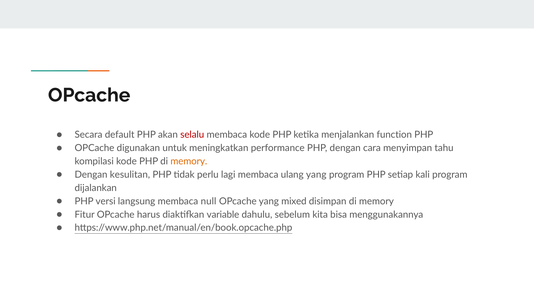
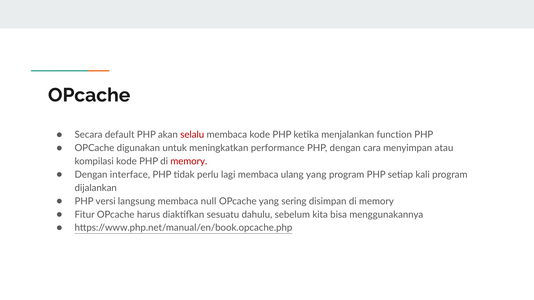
tahu: tahu -> atau
memory at (189, 162) colour: orange -> red
kesulitan: kesulitan -> interface
mixed: mixed -> sering
variable: variable -> sesuatu
